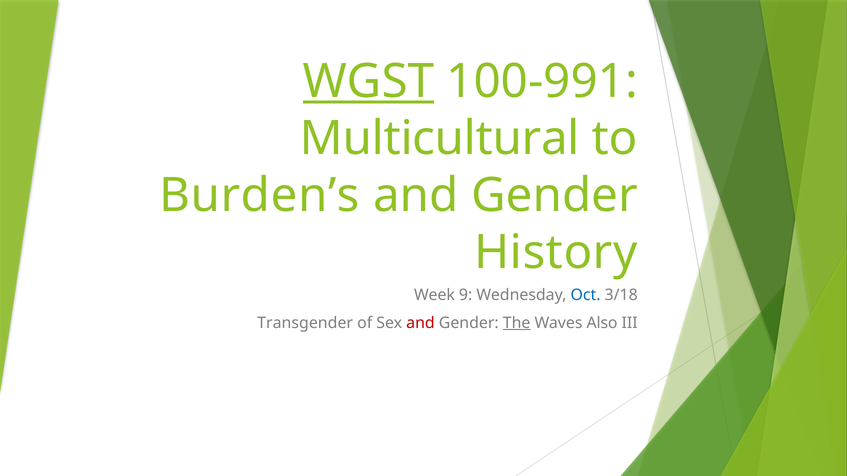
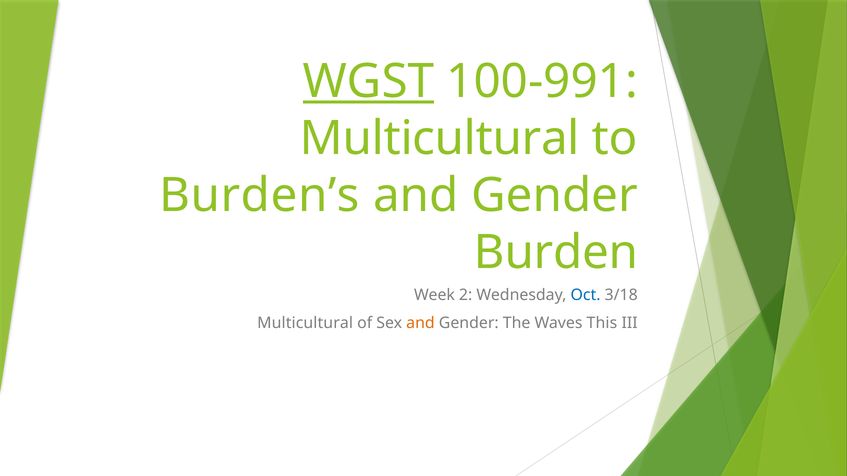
History: History -> Burden
9: 9 -> 2
Transgender at (305, 323): Transgender -> Multicultural
and at (420, 323) colour: red -> orange
The underline: present -> none
Also: Also -> This
